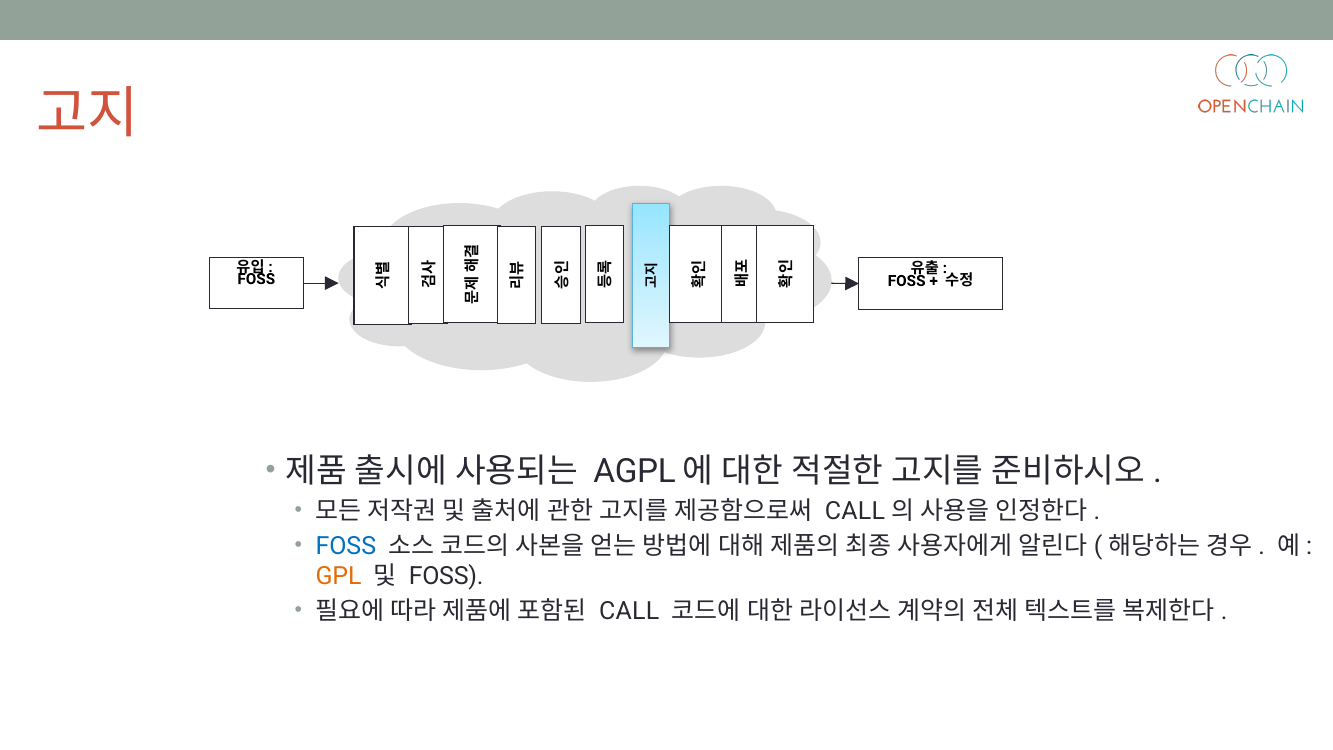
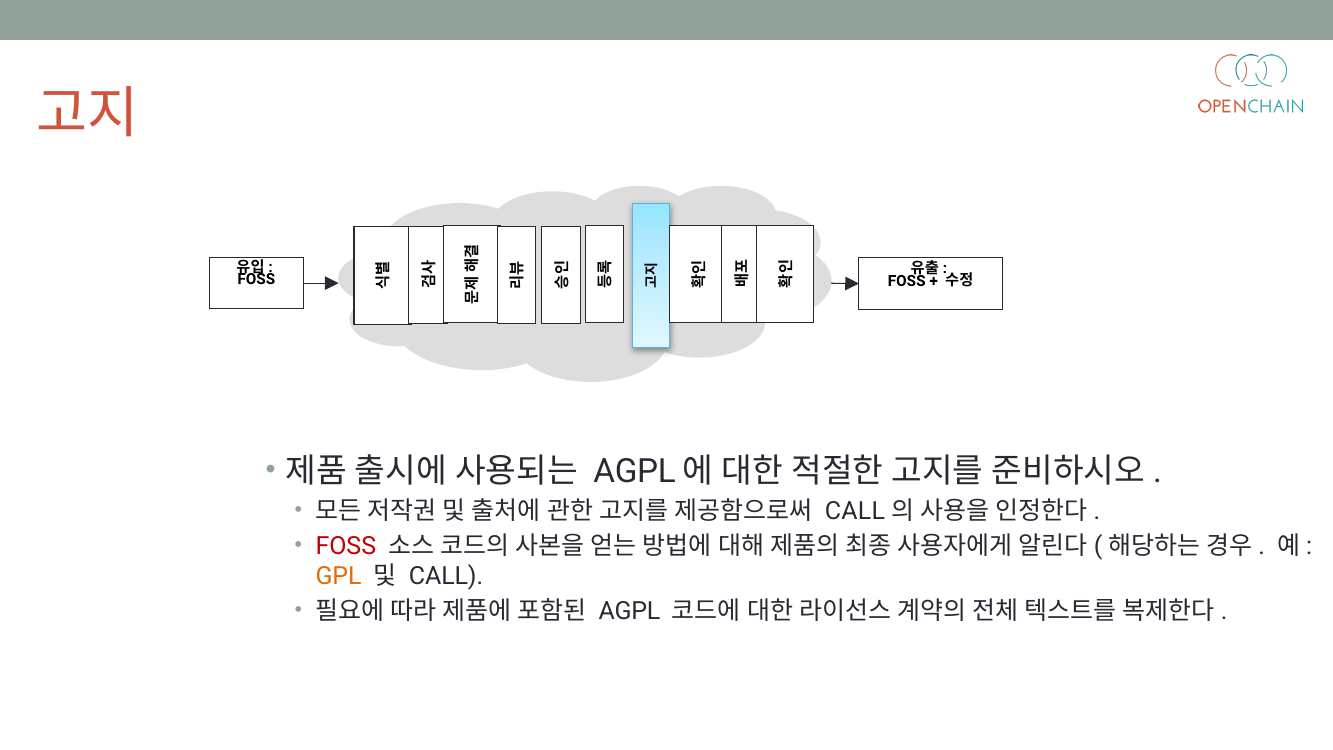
FOSS at (346, 546) colour: blue -> red
FOSS at (446, 576): FOSS -> CALL
CALL at (629, 611): CALL -> AGPL
